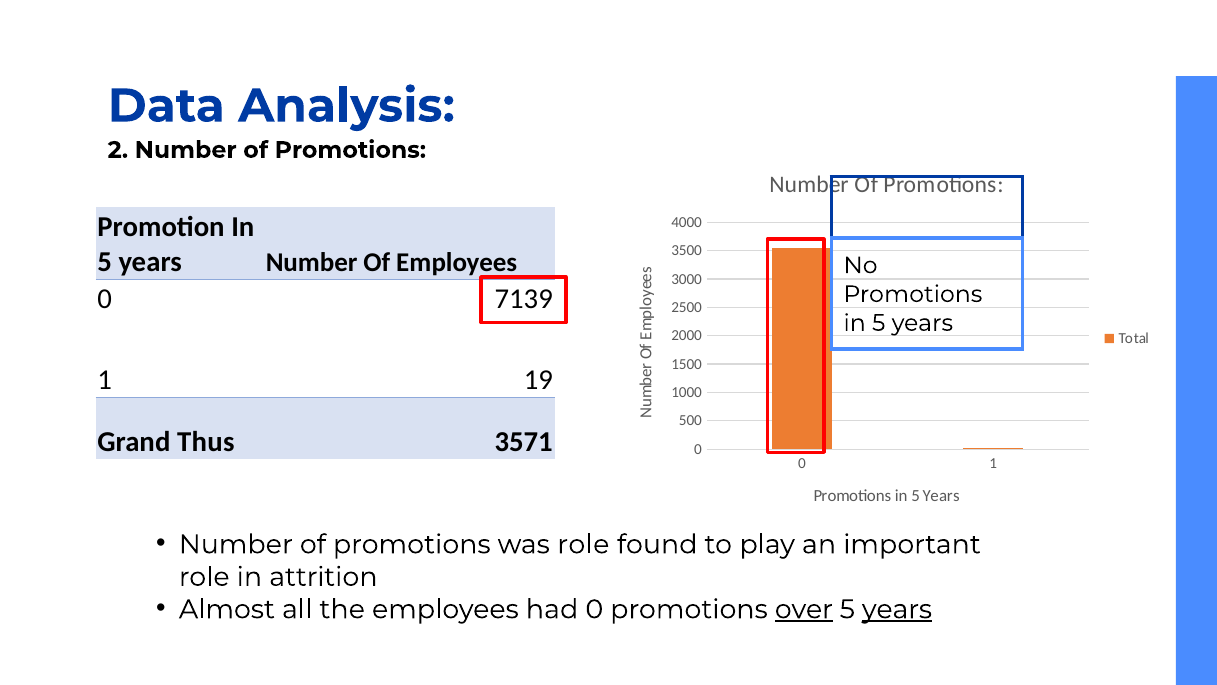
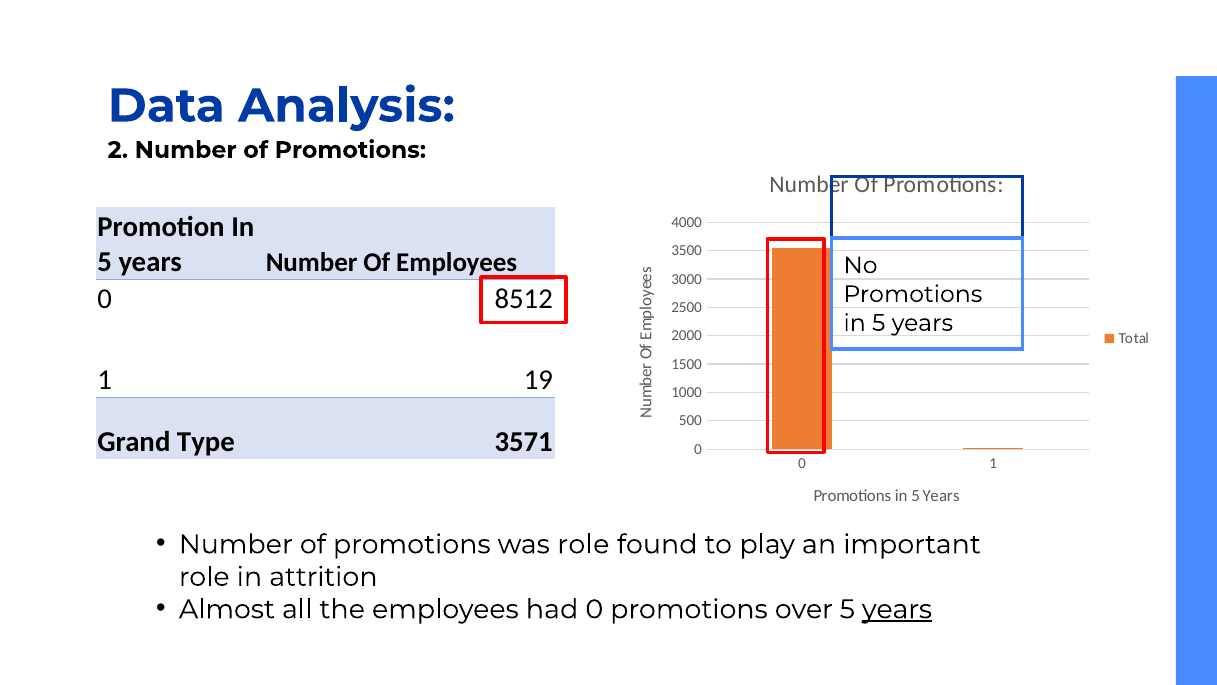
7139: 7139 -> 8512
Thus: Thus -> Type
over underline: present -> none
